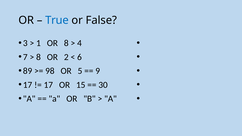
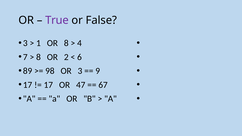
True colour: blue -> purple
OR 5: 5 -> 3
15: 15 -> 47
30: 30 -> 67
